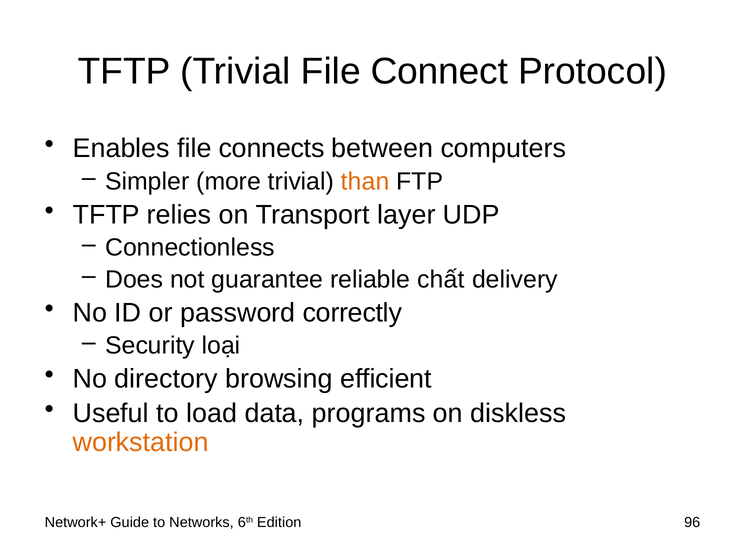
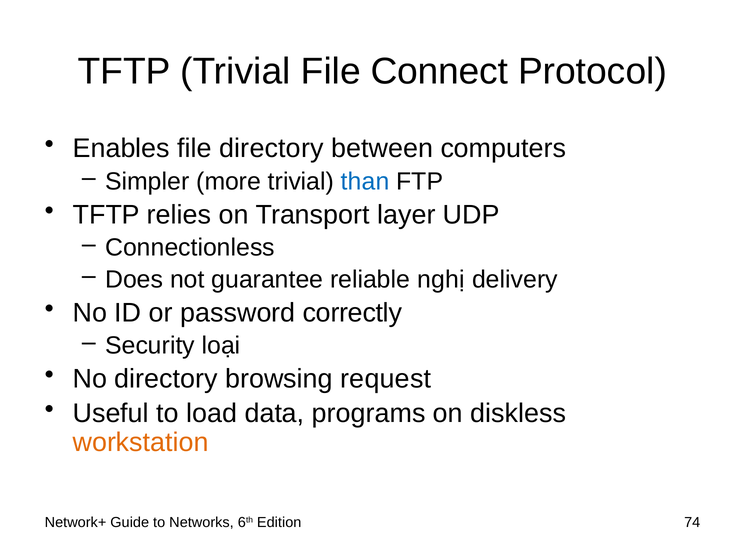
file connects: connects -> directory
than colour: orange -> blue
chất: chất -> nghị
efficient: efficient -> request
96: 96 -> 74
